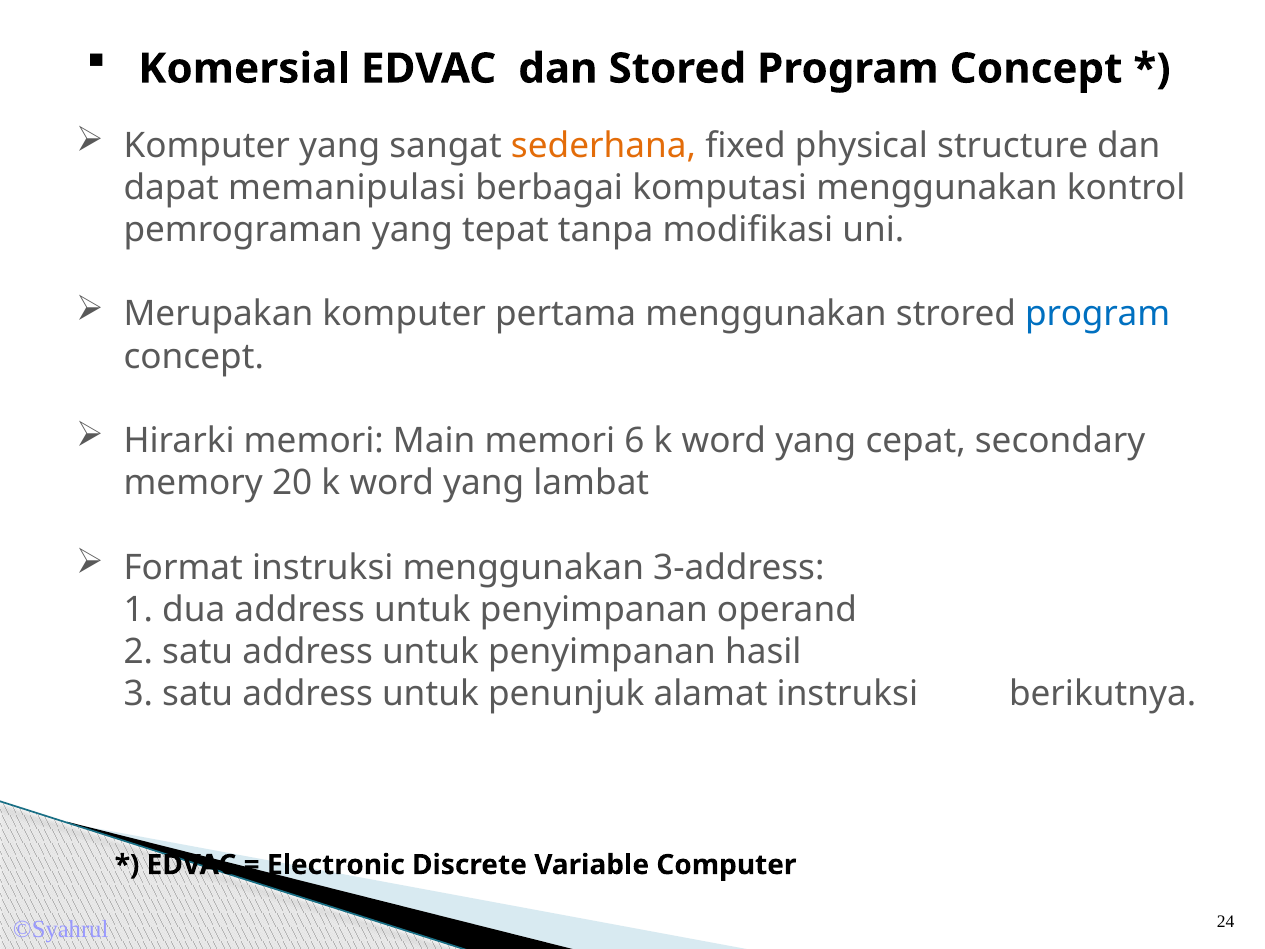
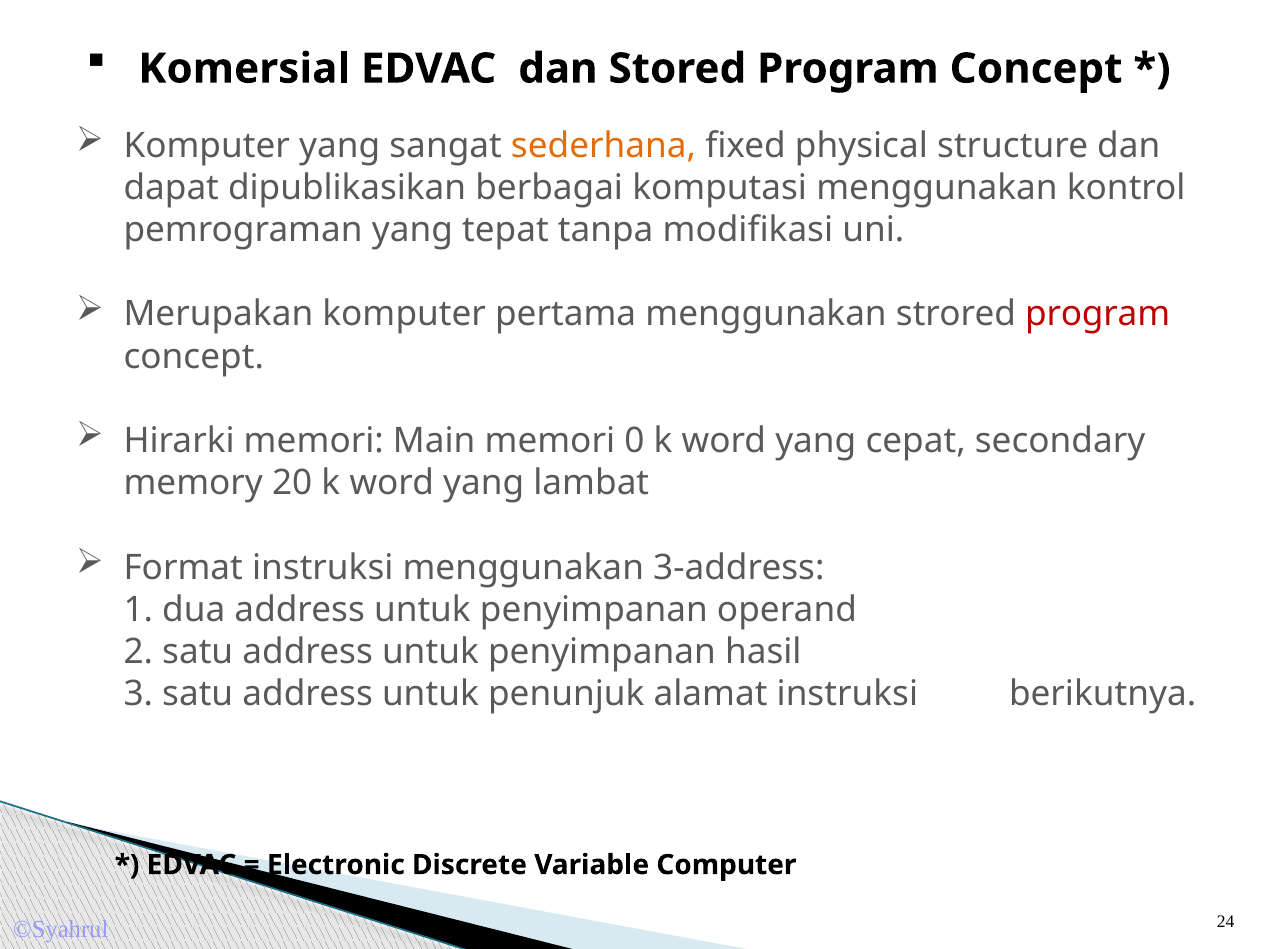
memanipulasi: memanipulasi -> dipublikasikan
program at (1098, 314) colour: blue -> red
6: 6 -> 0
